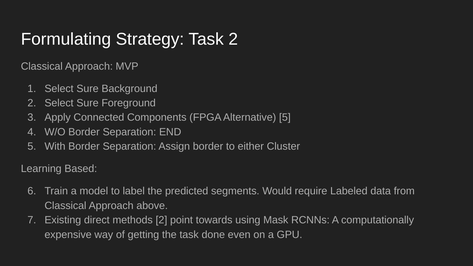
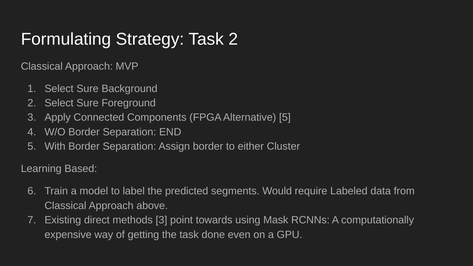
methods 2: 2 -> 3
